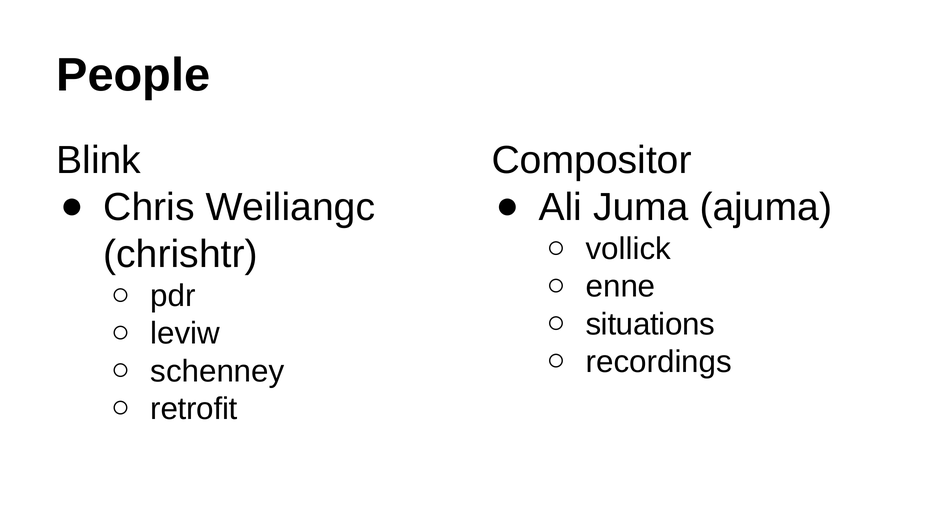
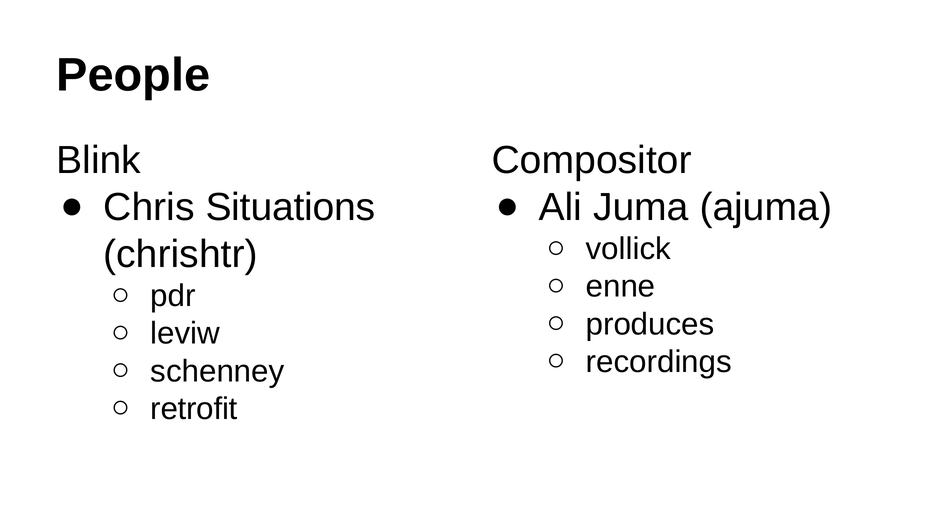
Weiliangc: Weiliangc -> Situations
situations: situations -> produces
